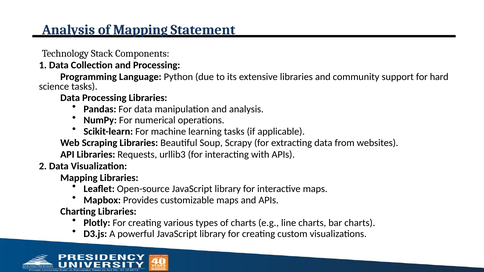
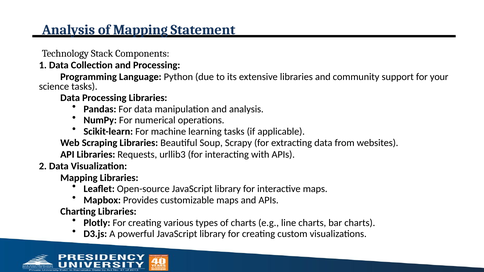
hard: hard -> your
